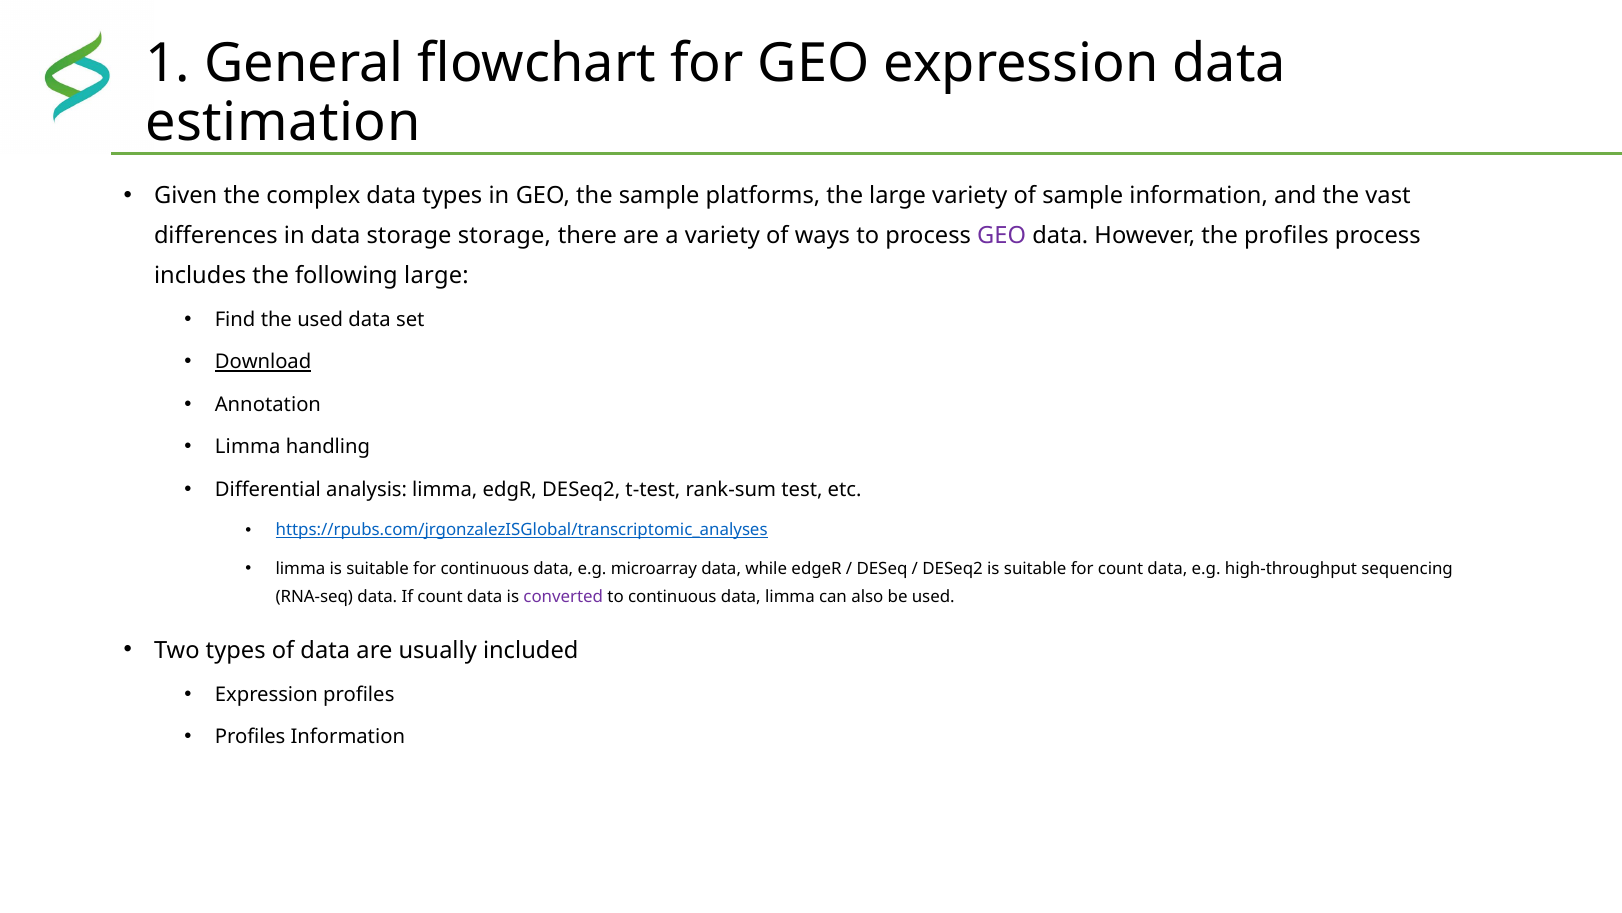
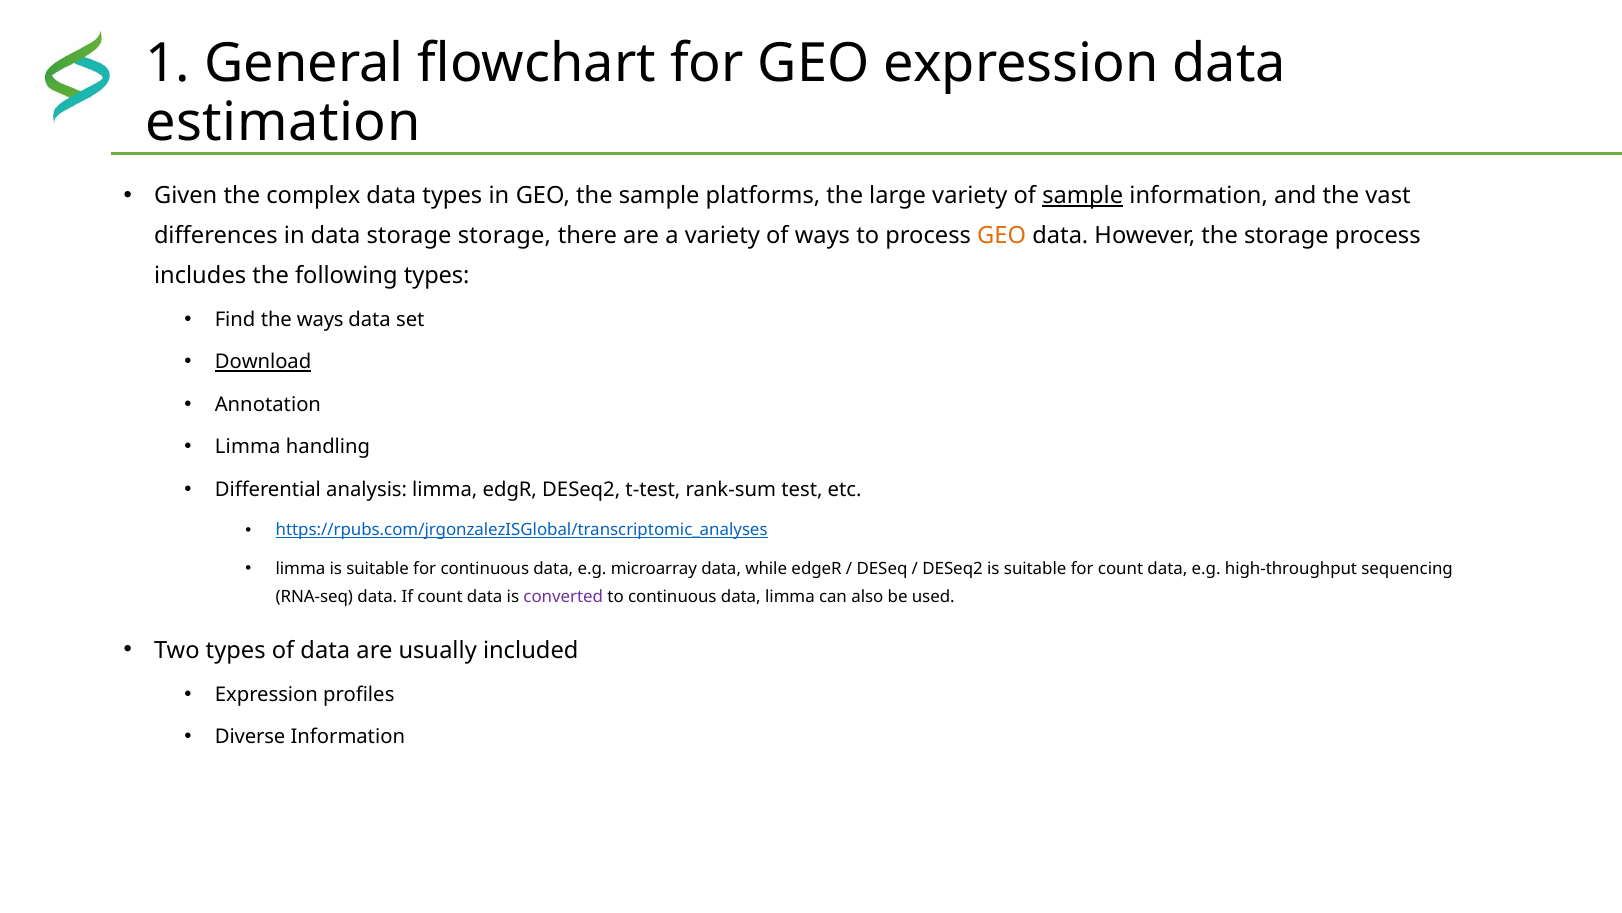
sample at (1083, 196) underline: none -> present
GEO at (1002, 235) colour: purple -> orange
the profiles: profiles -> storage
following large: large -> types
the used: used -> ways
Profiles at (250, 737): Profiles -> Diverse
